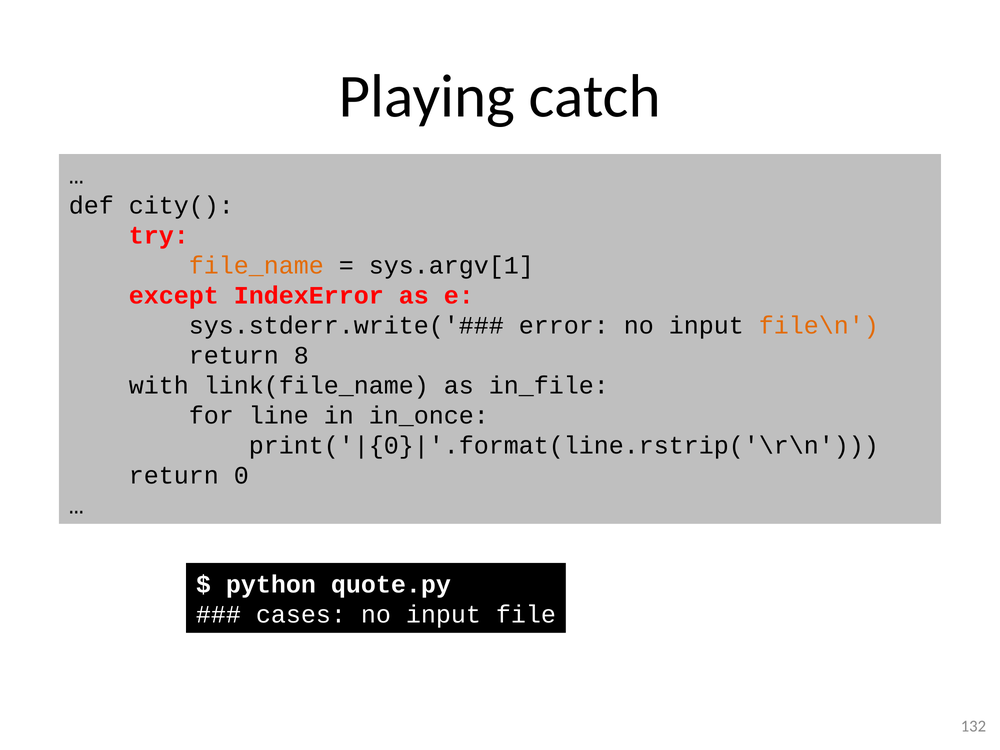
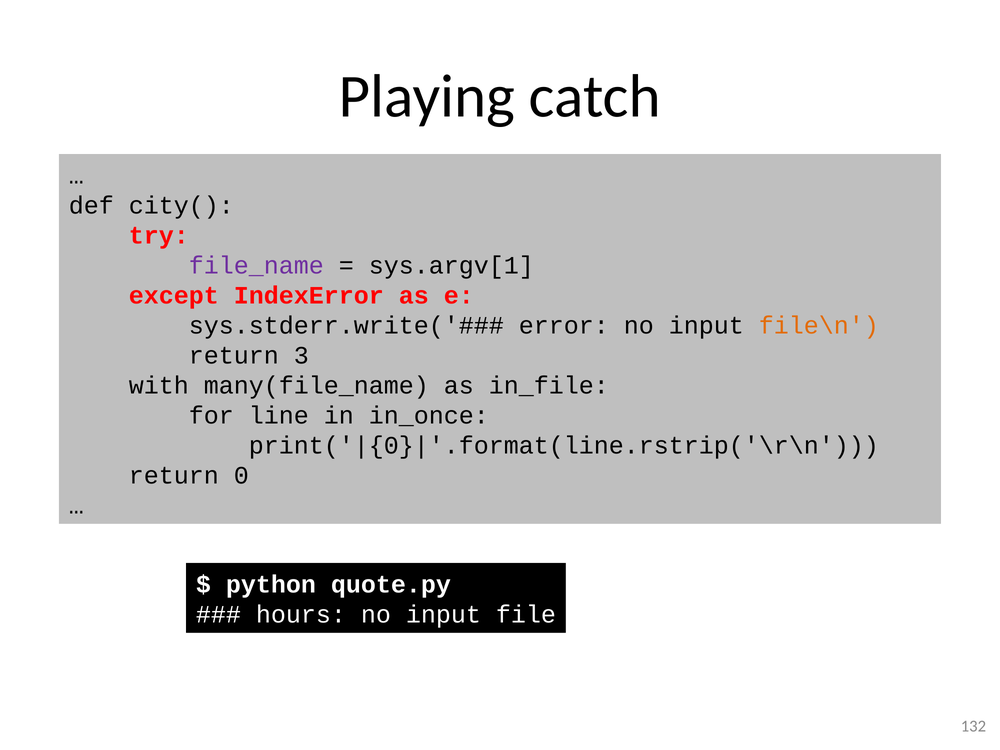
file_name colour: orange -> purple
8: 8 -> 3
link(file_name: link(file_name -> many(file_name
cases: cases -> hours
